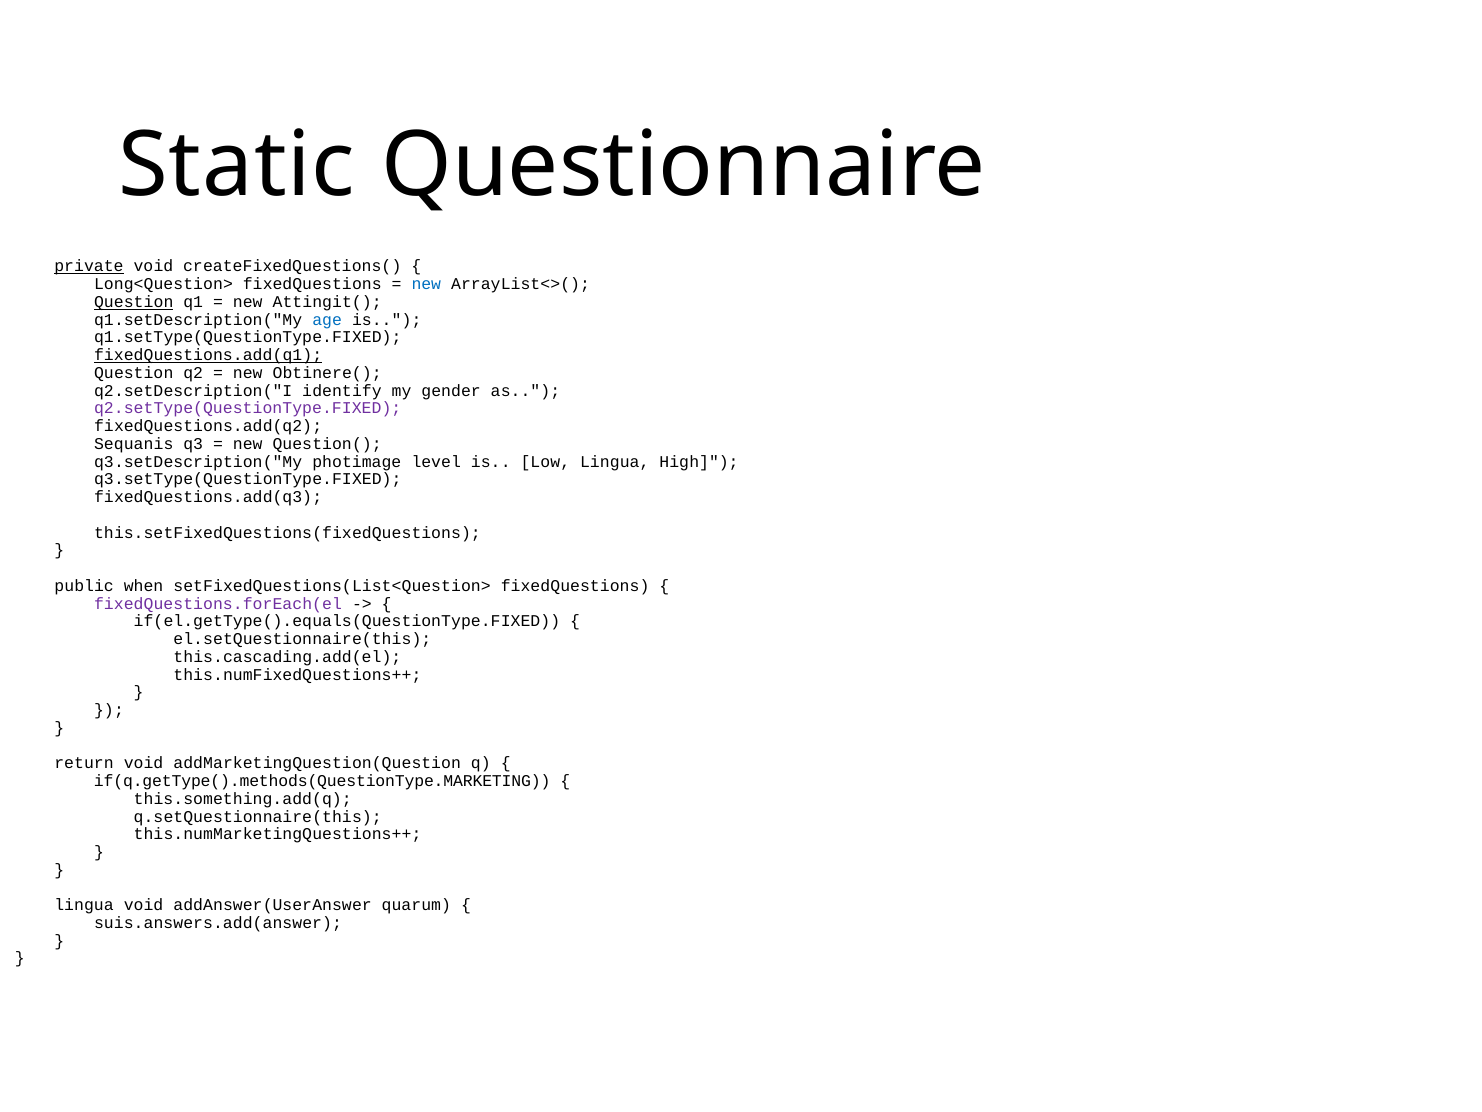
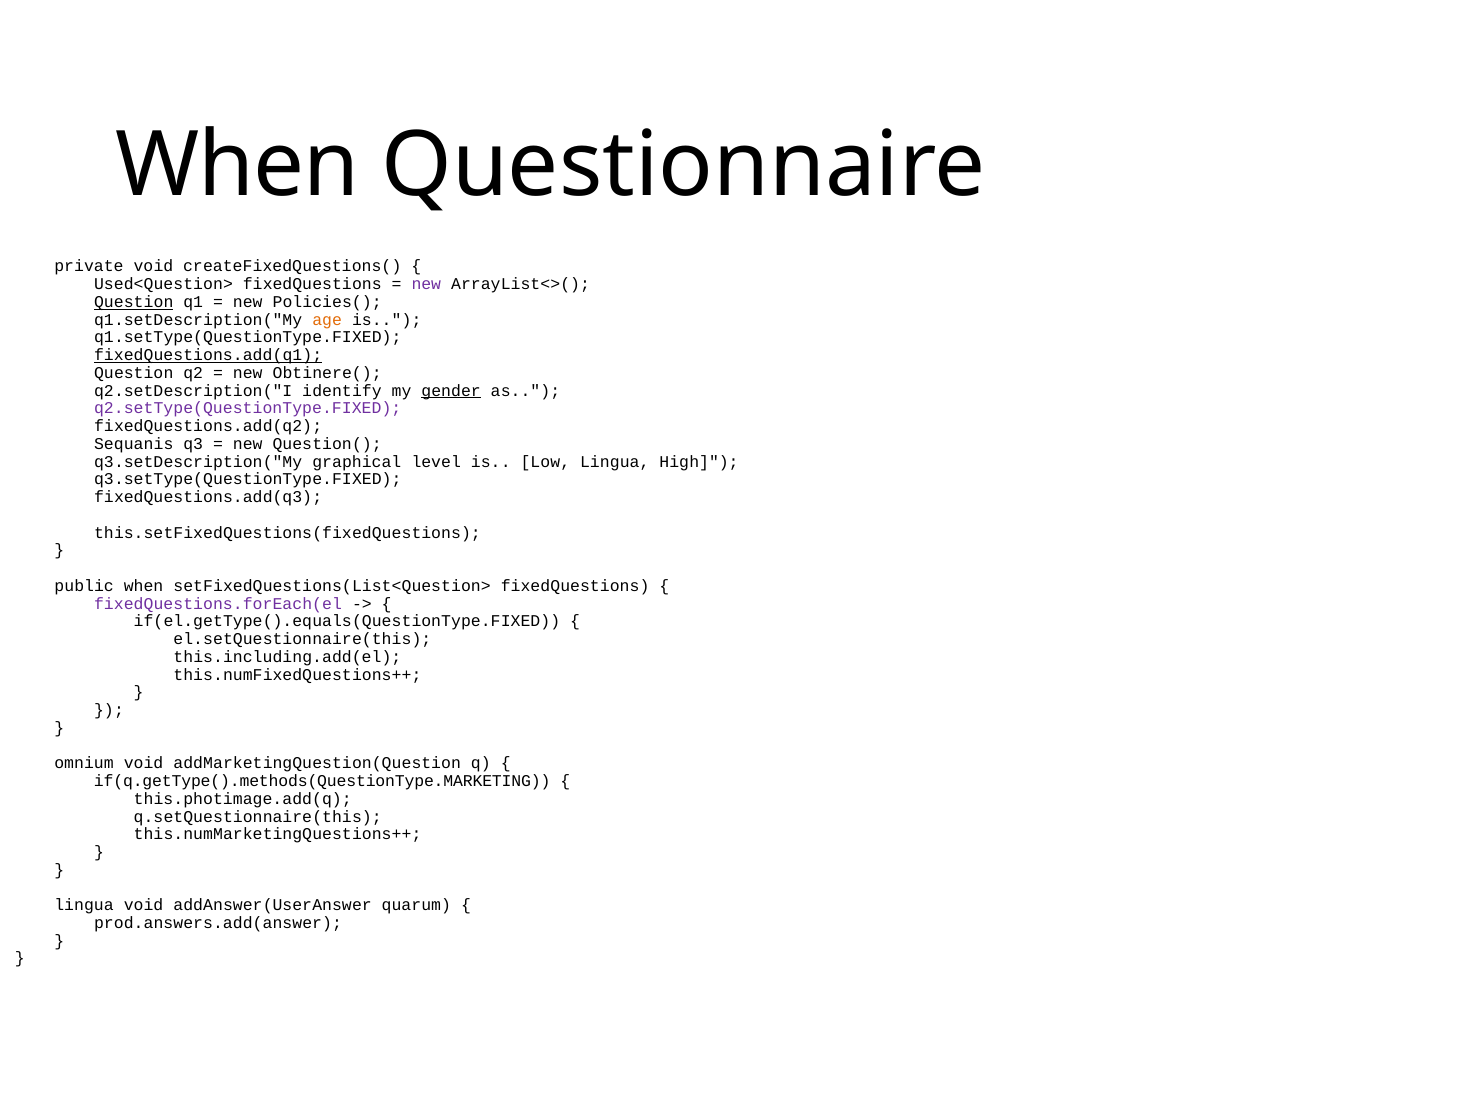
Static at (237, 166): Static -> When
private underline: present -> none
Long<Question>: Long<Question> -> Used<Question>
new at (426, 284) colour: blue -> purple
Attingit(: Attingit( -> Policies(
age colour: blue -> orange
gender underline: none -> present
photimage: photimage -> graphical
this.cascading.add(el: this.cascading.add(el -> this.including.add(el
return: return -> omnium
this.something.add(q: this.something.add(q -> this.photimage.add(q
suis.answers.add(answer: suis.answers.add(answer -> prod.answers.add(answer
